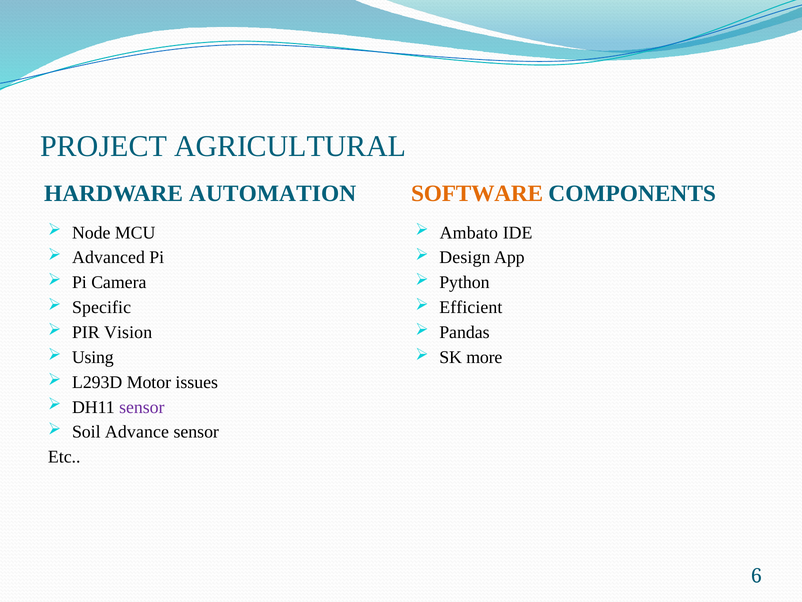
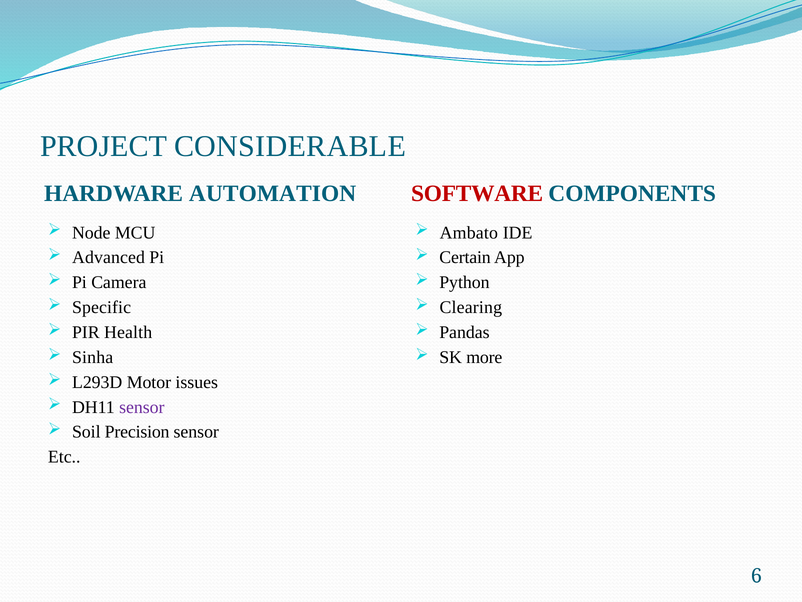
AGRICULTURAL: AGRICULTURAL -> CONSIDERABLE
SOFTWARE colour: orange -> red
Design: Design -> Certain
Efficient: Efficient -> Clearing
Vision: Vision -> Health
Using: Using -> Sinha
Advance: Advance -> Precision
